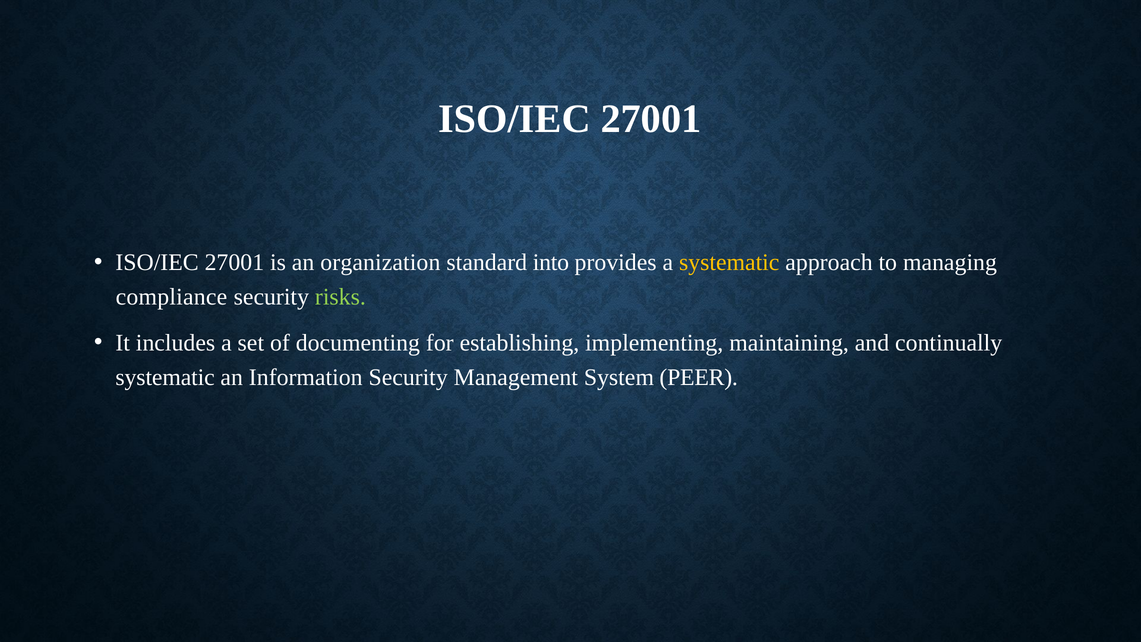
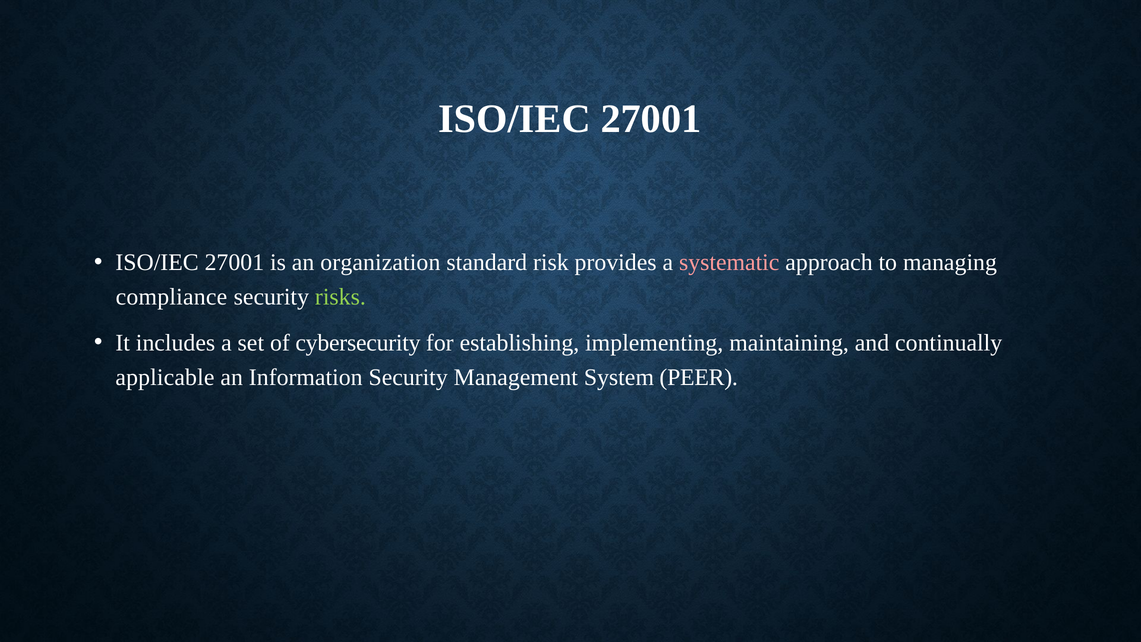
into: into -> risk
systematic at (729, 262) colour: yellow -> pink
documenting: documenting -> cybersecurity
systematic at (165, 377): systematic -> applicable
